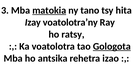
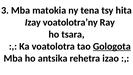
matokia underline: present -> none
tano: tano -> tena
ratsy: ratsy -> tsara
